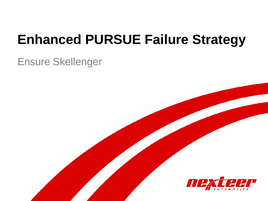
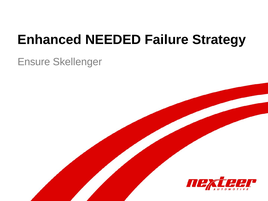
PURSUE: PURSUE -> NEEDED
